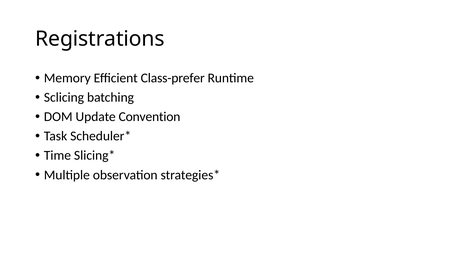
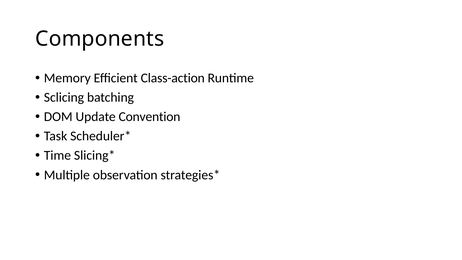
Registrations: Registrations -> Components
Class-prefer: Class-prefer -> Class-action
